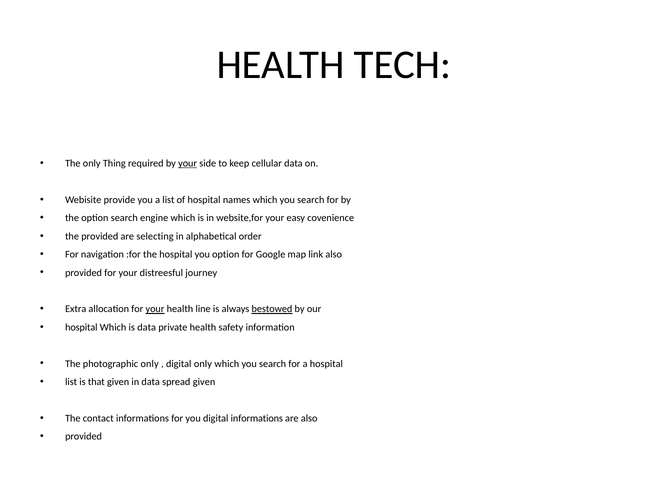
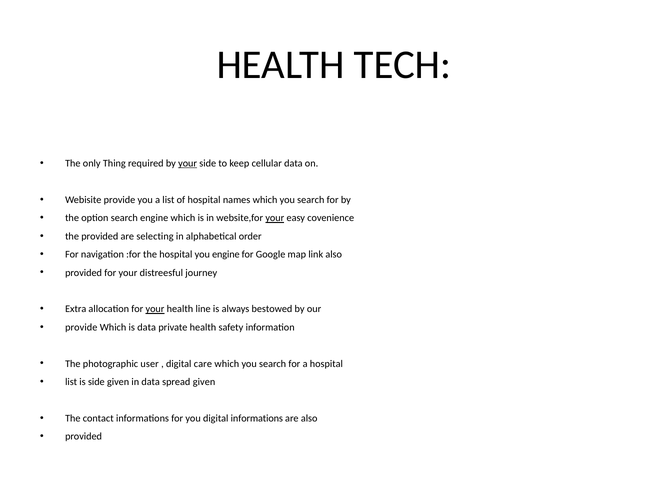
your at (275, 218) underline: none -> present
you option: option -> engine
bestowed underline: present -> none
hospital at (81, 327): hospital -> provide
photographic only: only -> user
digital only: only -> care
is that: that -> side
